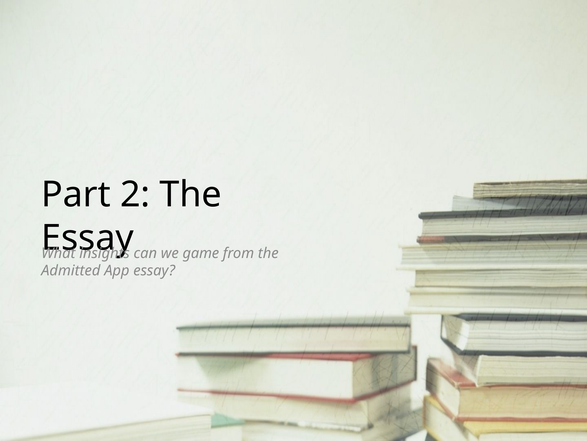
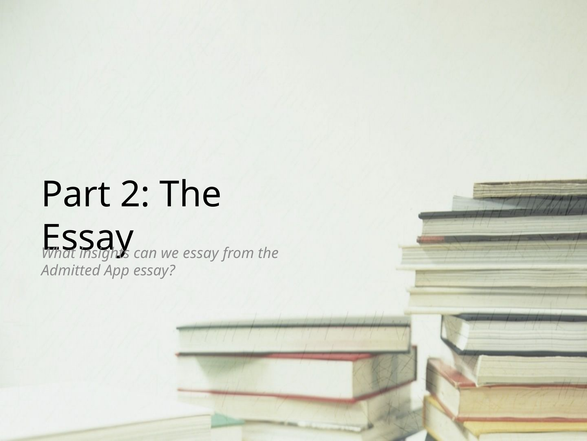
we game: game -> essay
